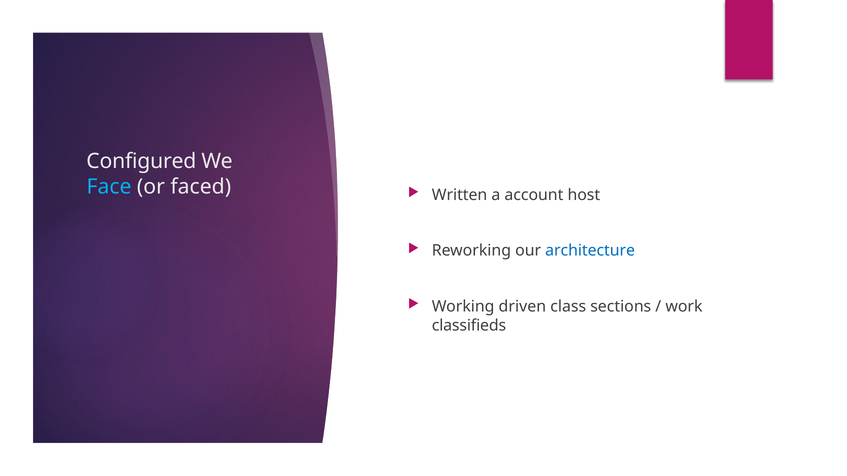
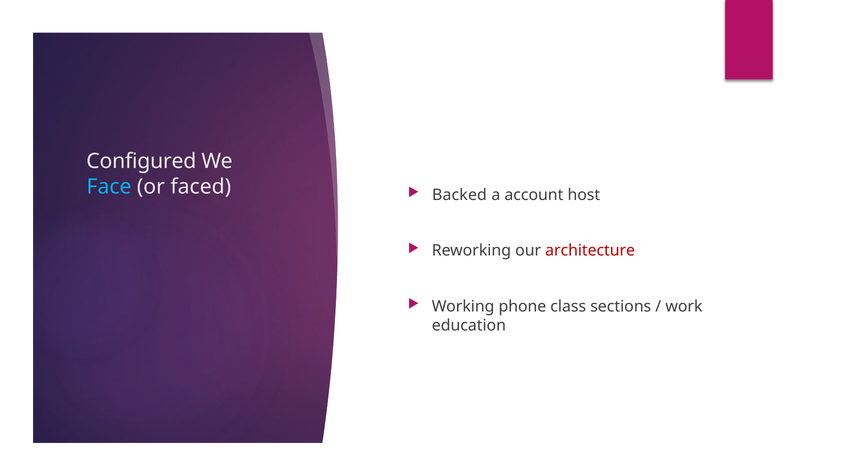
Written: Written -> Backed
architecture colour: blue -> red
driven: driven -> phone
classifieds: classifieds -> education
